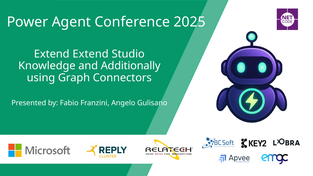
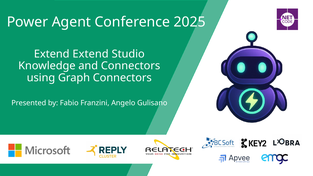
and Additionally: Additionally -> Connectors
